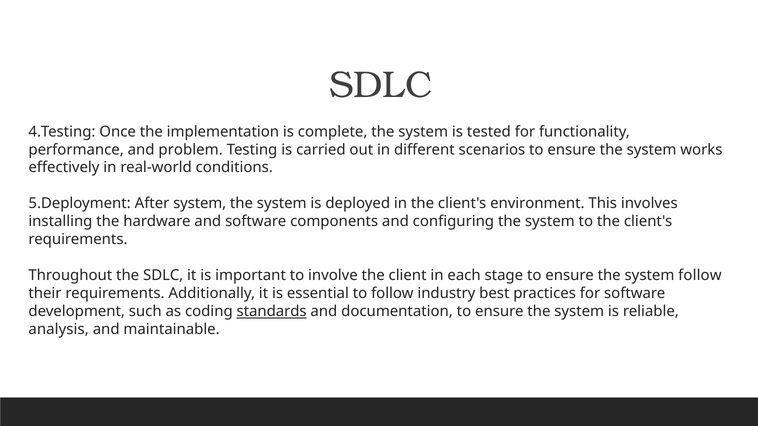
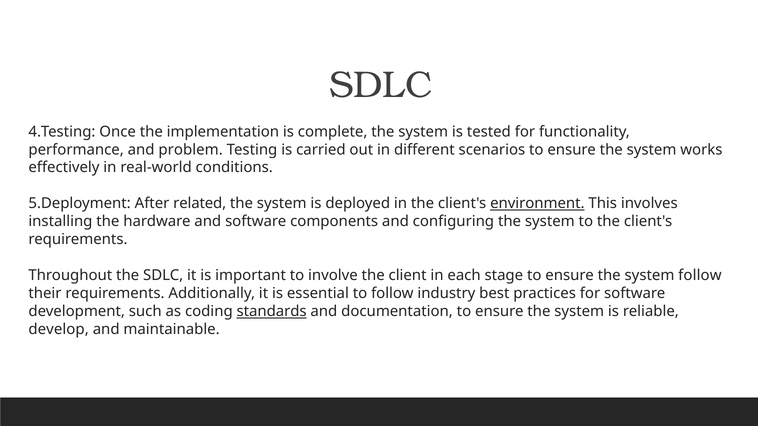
After system: system -> related
environment underline: none -> present
analysis: analysis -> develop
